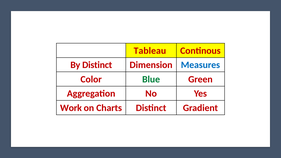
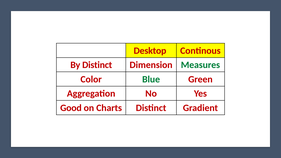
Tableau: Tableau -> Desktop
Measures colour: blue -> green
Work: Work -> Good
